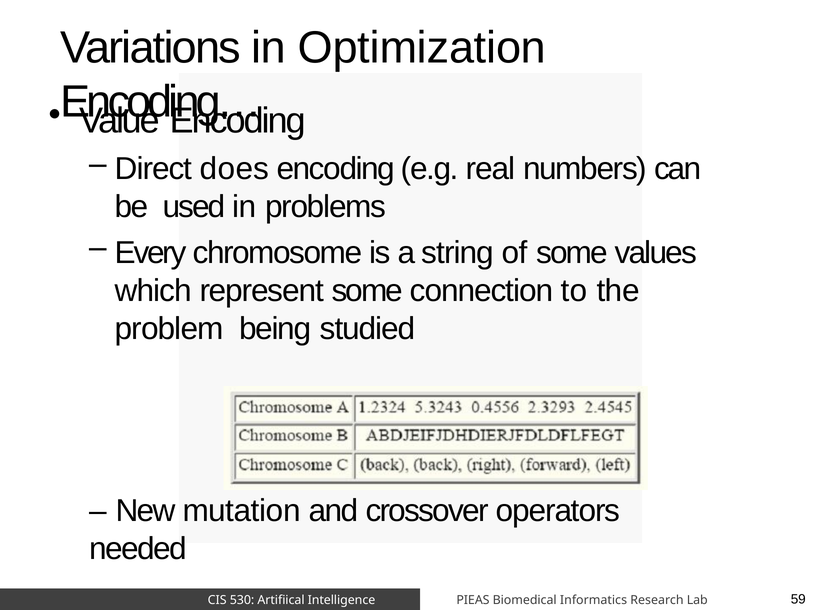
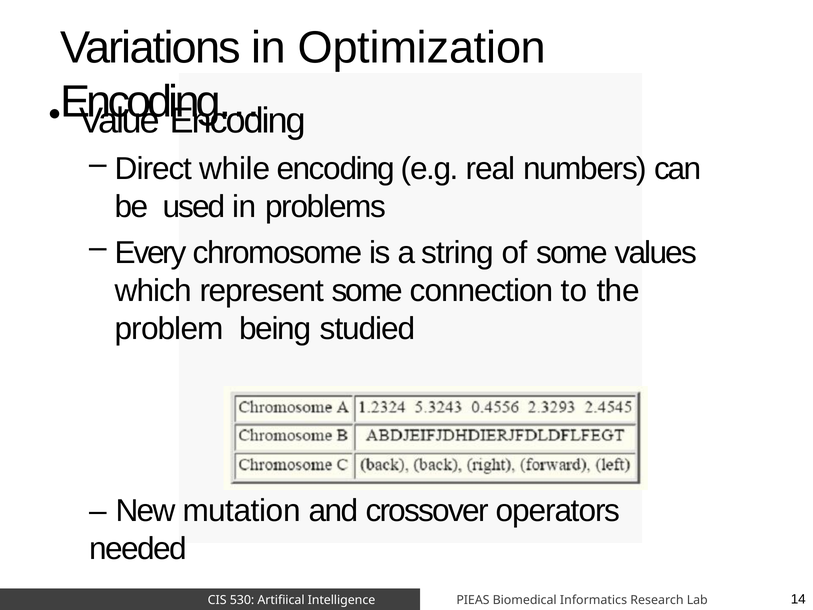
does: does -> while
59: 59 -> 14
